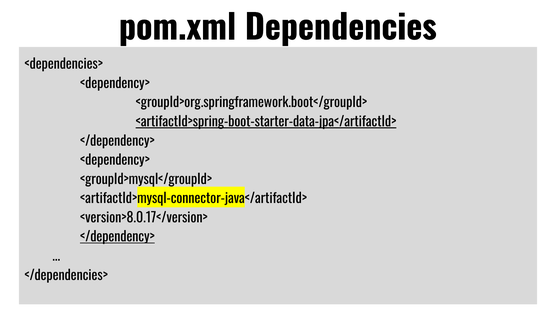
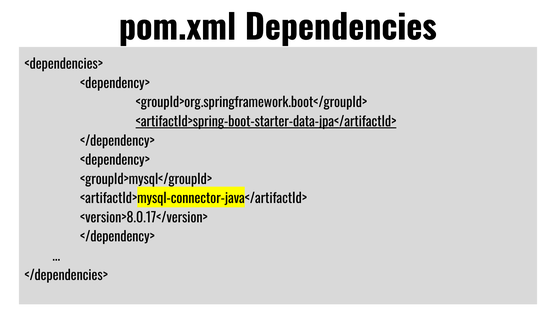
</dependency> at (117, 237) underline: present -> none
